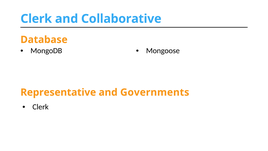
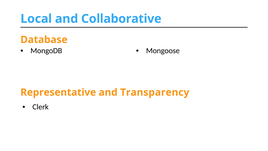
Clerk at (36, 19): Clerk -> Local
Governments: Governments -> Transparency
